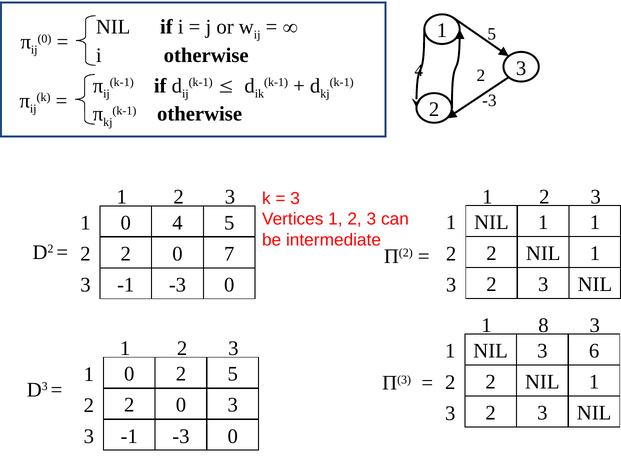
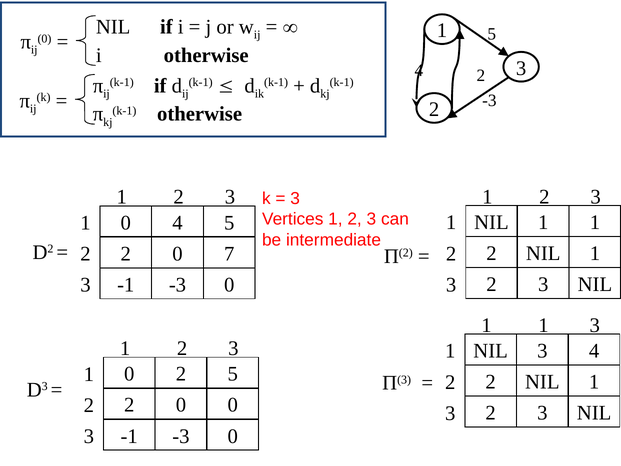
1 8: 8 -> 1
NIL 6: 6 -> 4
0 3: 3 -> 0
